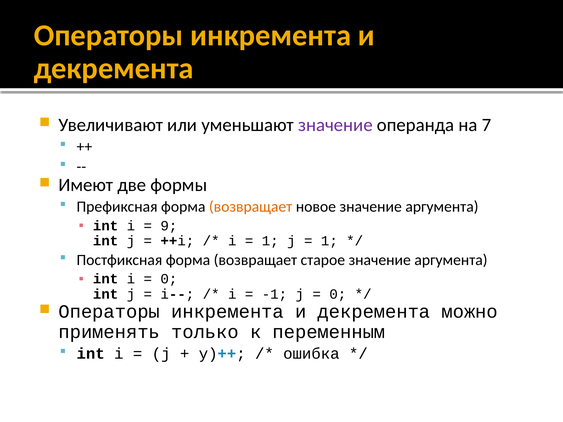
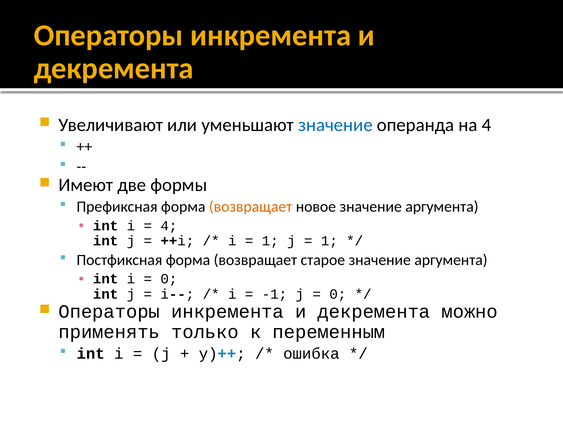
значение at (335, 125) colour: purple -> blue
на 7: 7 -> 4
9 at (169, 226): 9 -> 4
